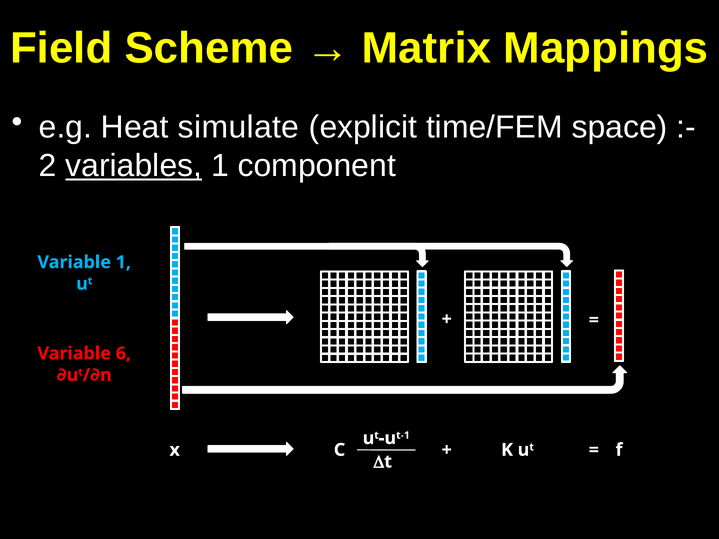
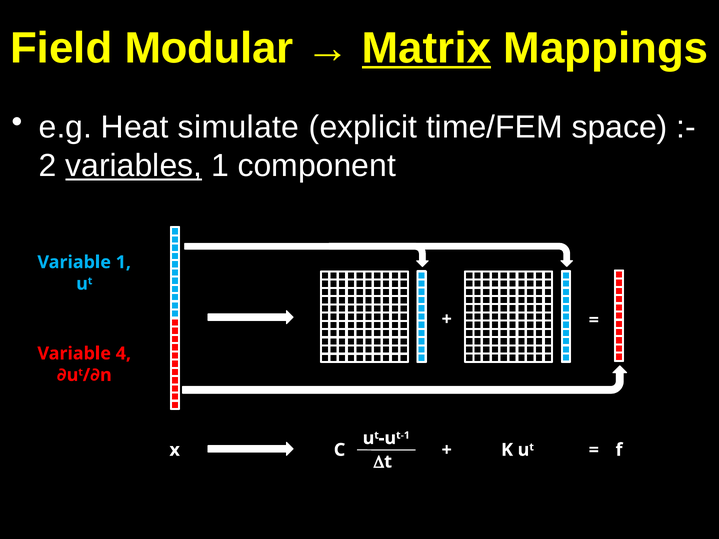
Scheme: Scheme -> Modular
Matrix underline: none -> present
6: 6 -> 4
